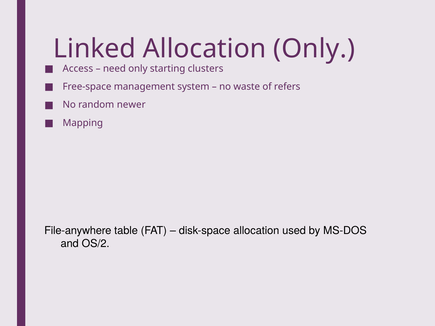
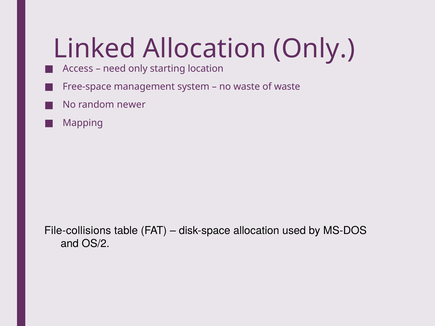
clusters: clusters -> location
of refers: refers -> waste
File-anywhere: File-anywhere -> File-collisions
